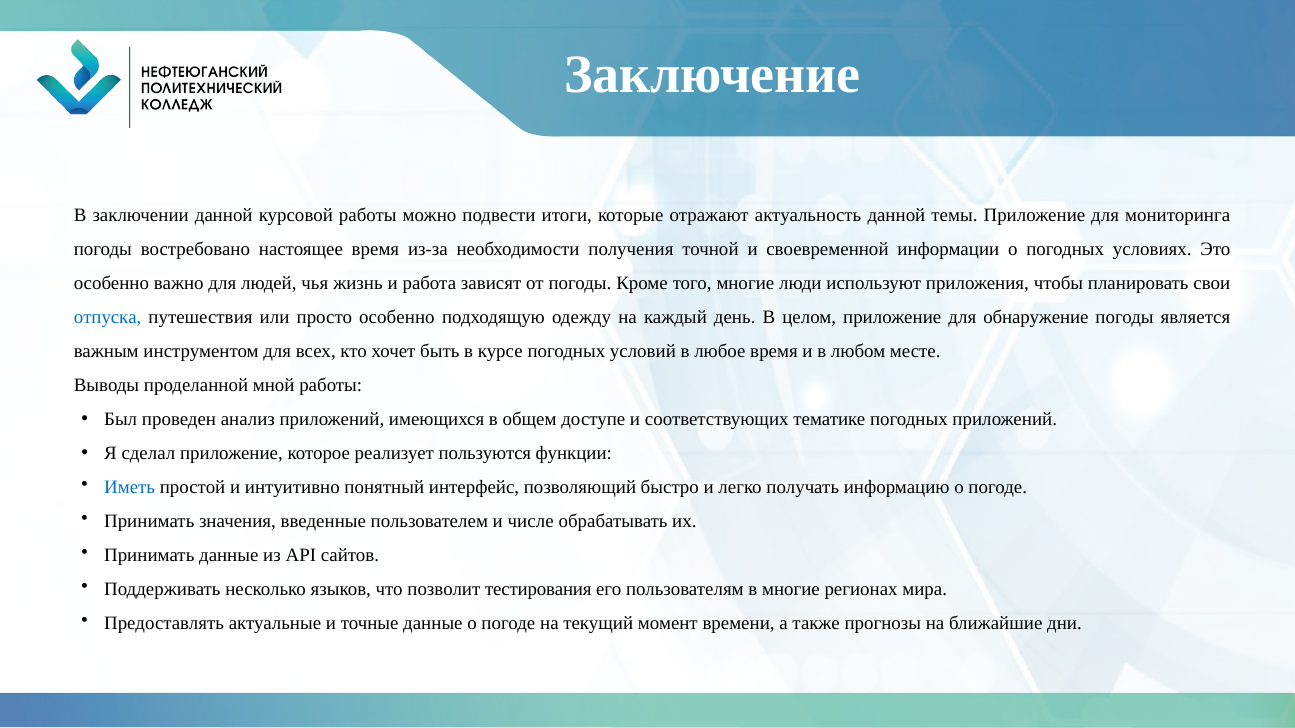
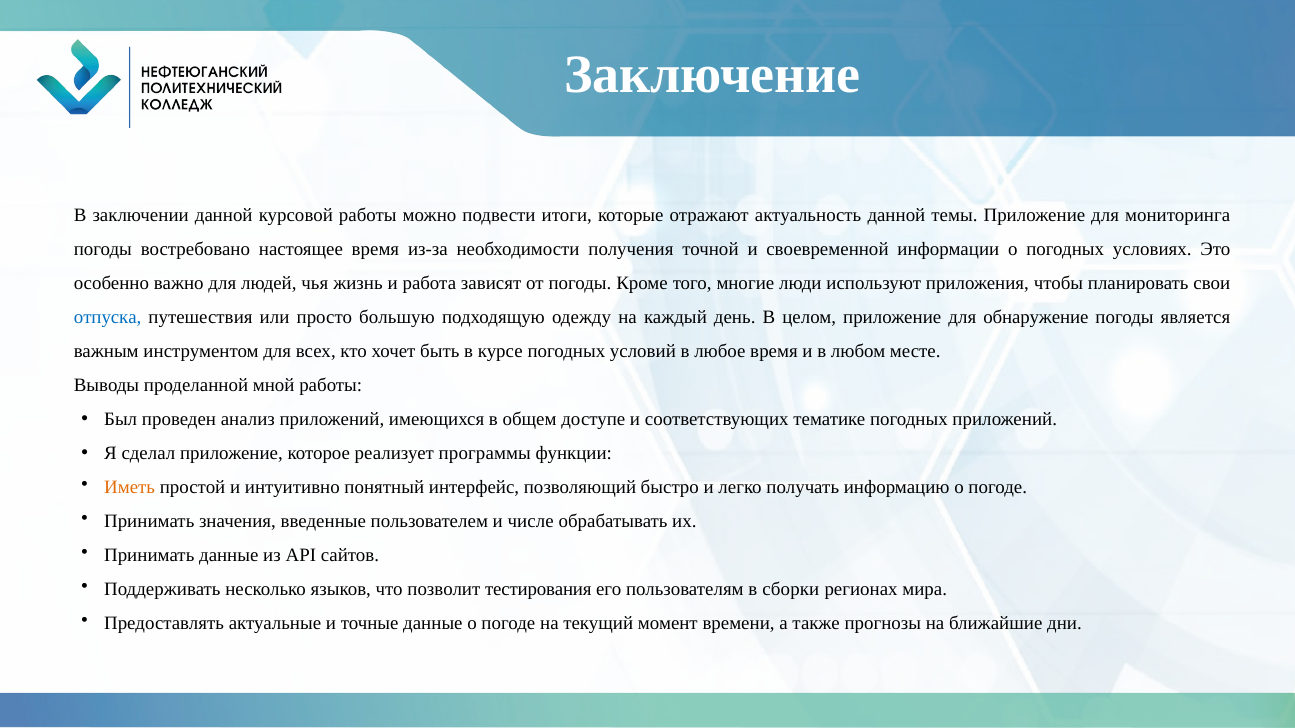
просто особенно: особенно -> большую
пользуются: пользуются -> программы
Иметь colour: blue -> orange
в многие: многие -> сборки
